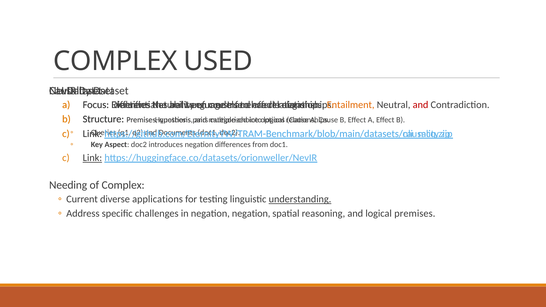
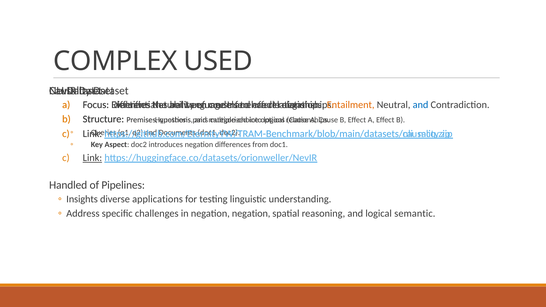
and at (421, 105) colour: red -> blue
Needing: Needing -> Handled
of Complex: Complex -> Pipelines
Current: Current -> Insights
understanding underline: present -> none
logical premises: premises -> semantic
